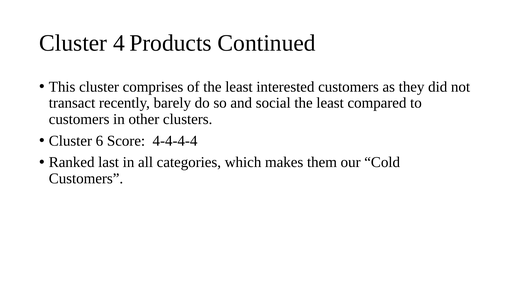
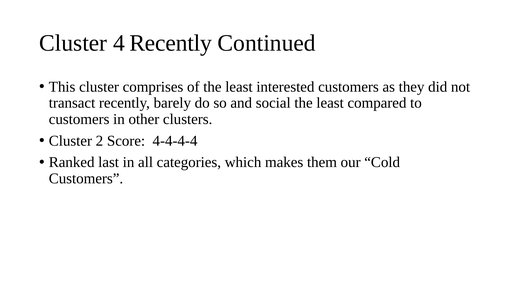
4 Products: Products -> Recently
6: 6 -> 2
